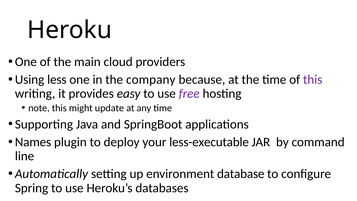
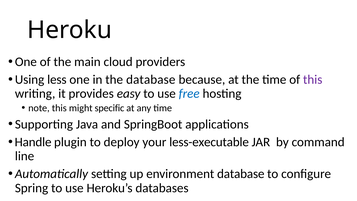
the company: company -> database
free colour: purple -> blue
update: update -> specific
Names: Names -> Handle
